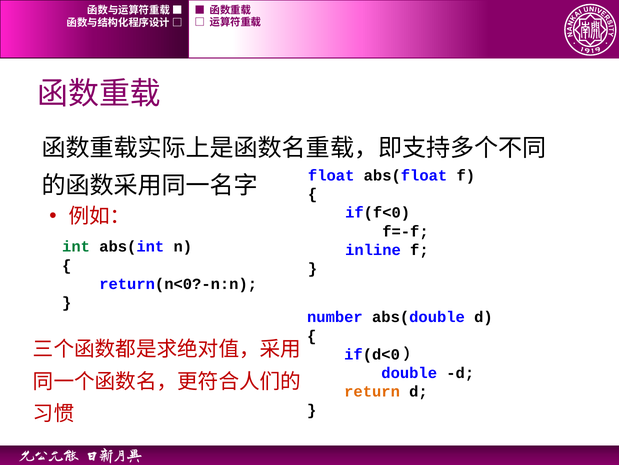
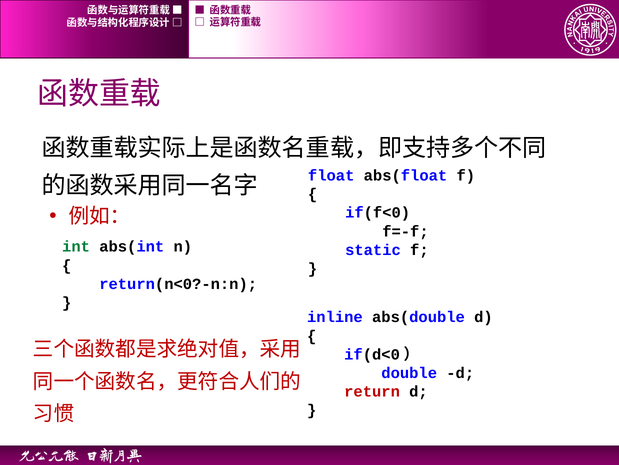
inline: inline -> static
number: number -> inline
return colour: orange -> red
